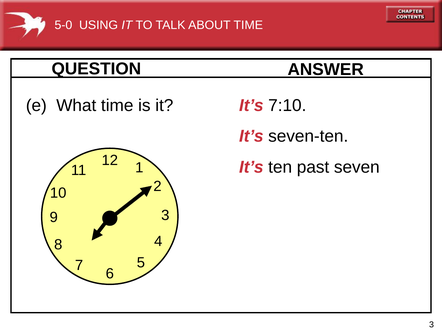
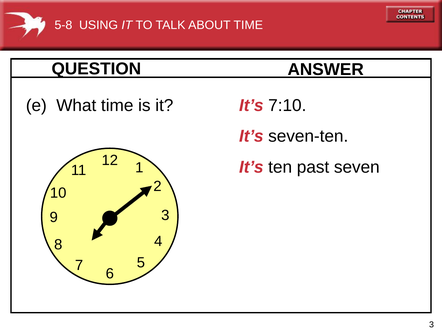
5-0: 5-0 -> 5-8
